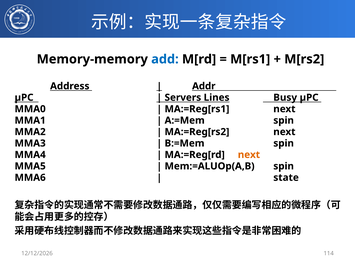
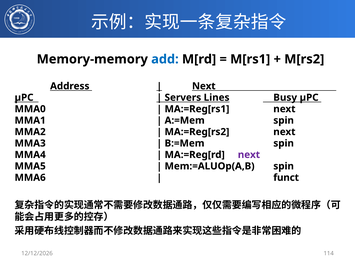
Addr at (204, 86): Addr -> Next
next at (249, 155) colour: orange -> purple
state: state -> funct
